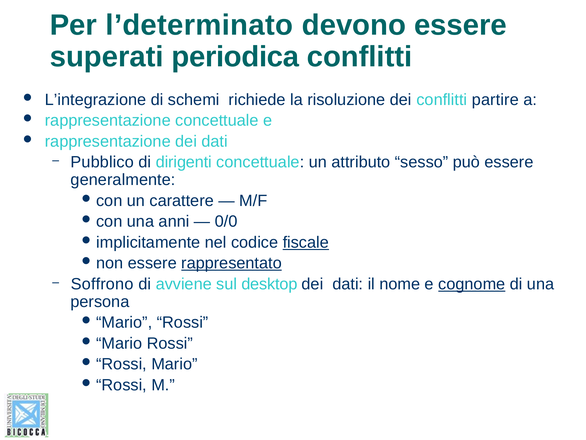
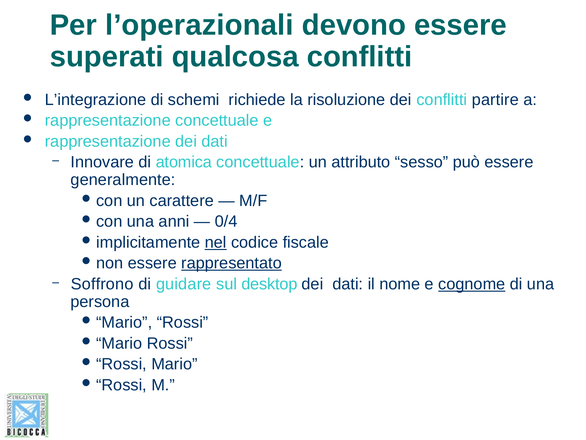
l’determinato: l’determinato -> l’operazionali
periodica: periodica -> qualcosa
Pubblico: Pubblico -> Innovare
dirigenti: dirigenti -> atomica
0/0: 0/0 -> 0/4
nel underline: none -> present
fiscale underline: present -> none
avviene: avviene -> guidare
